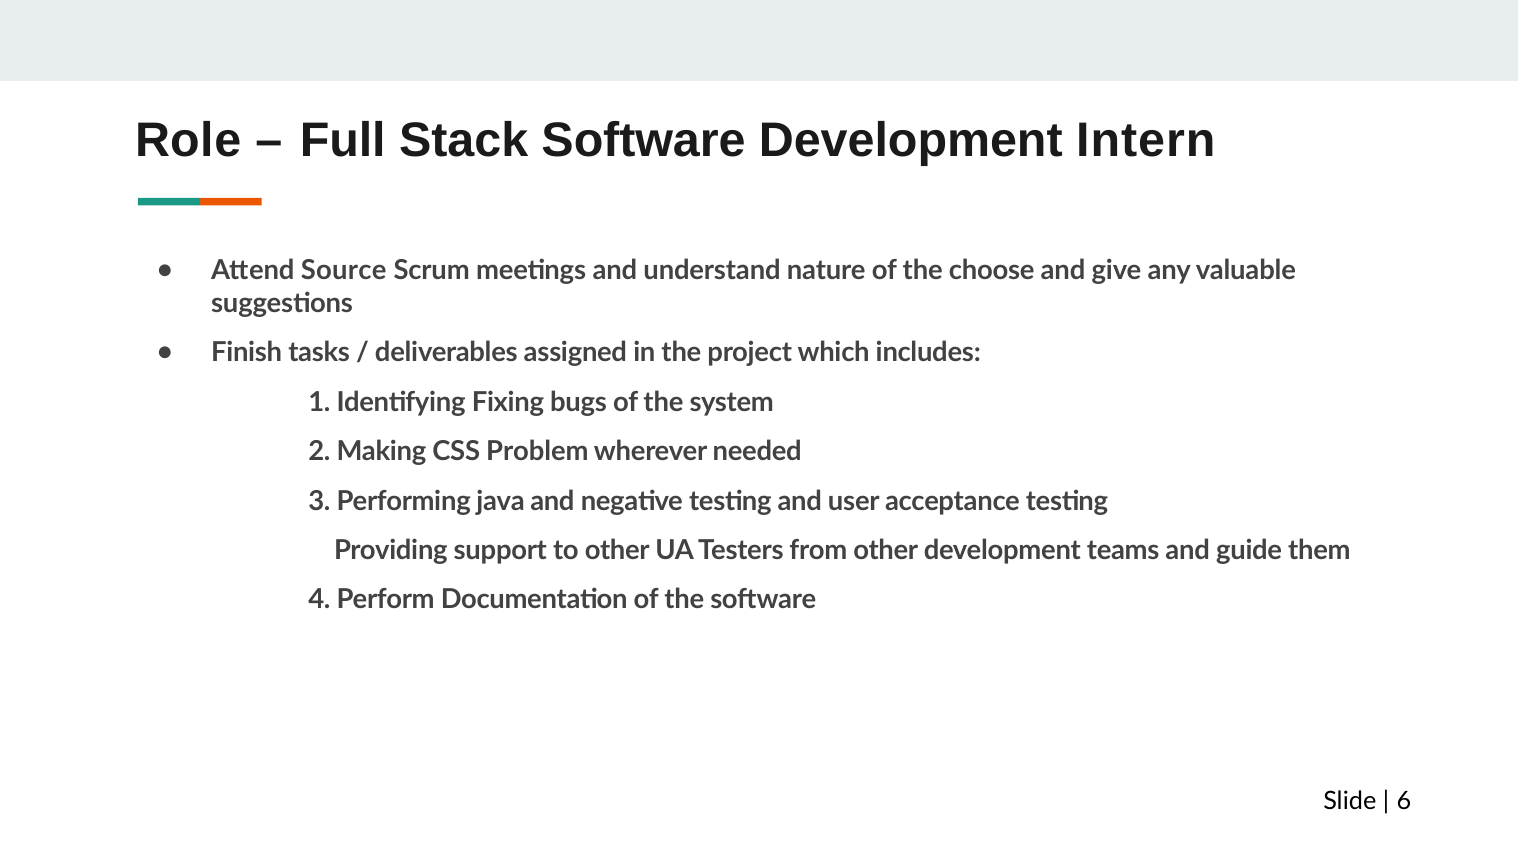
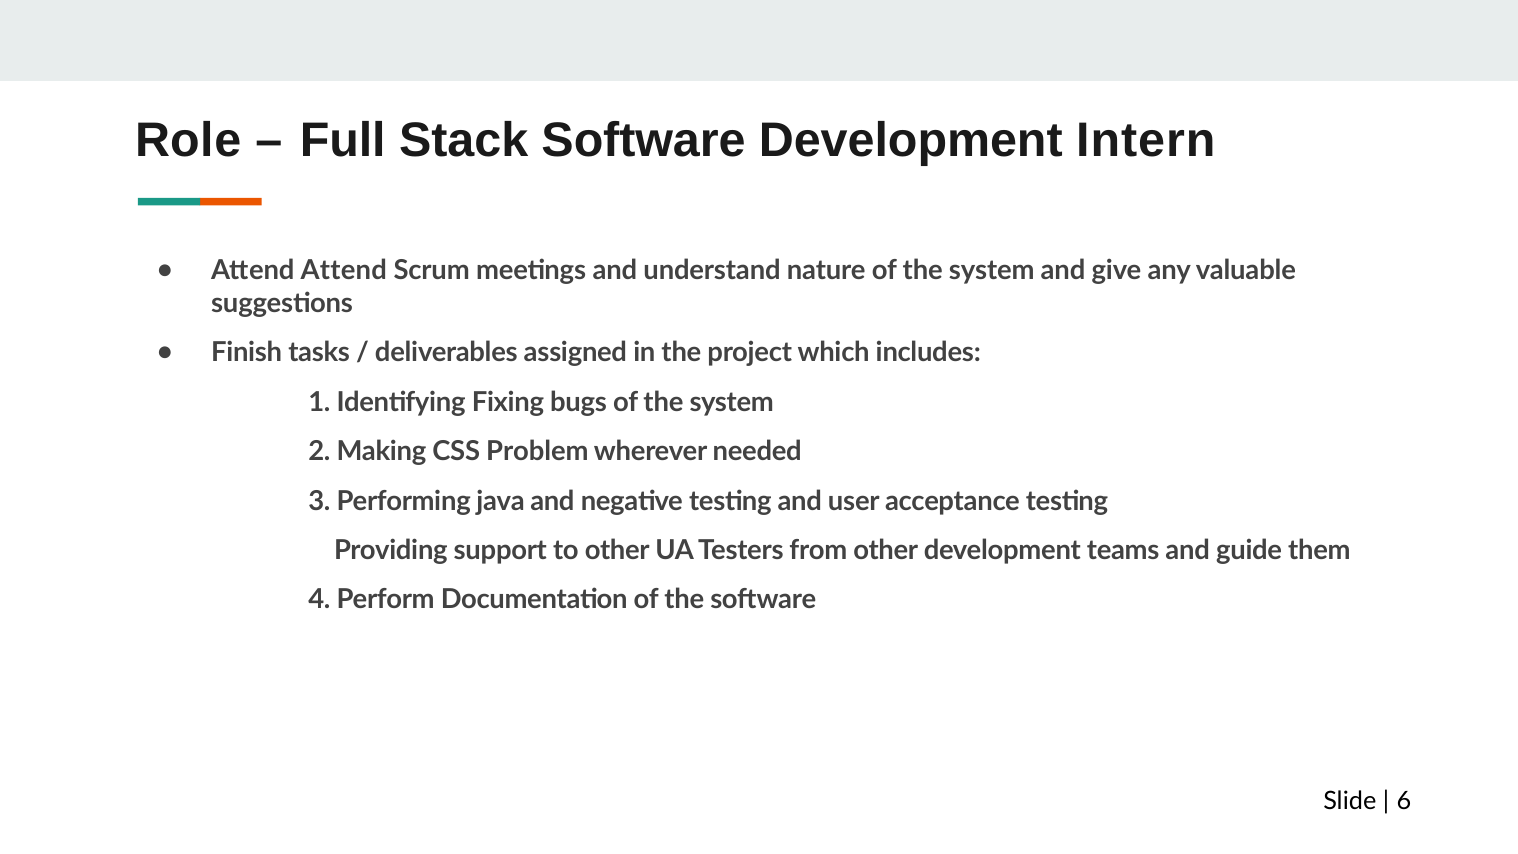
Attend Source: Source -> Attend
nature of the choose: choose -> system
